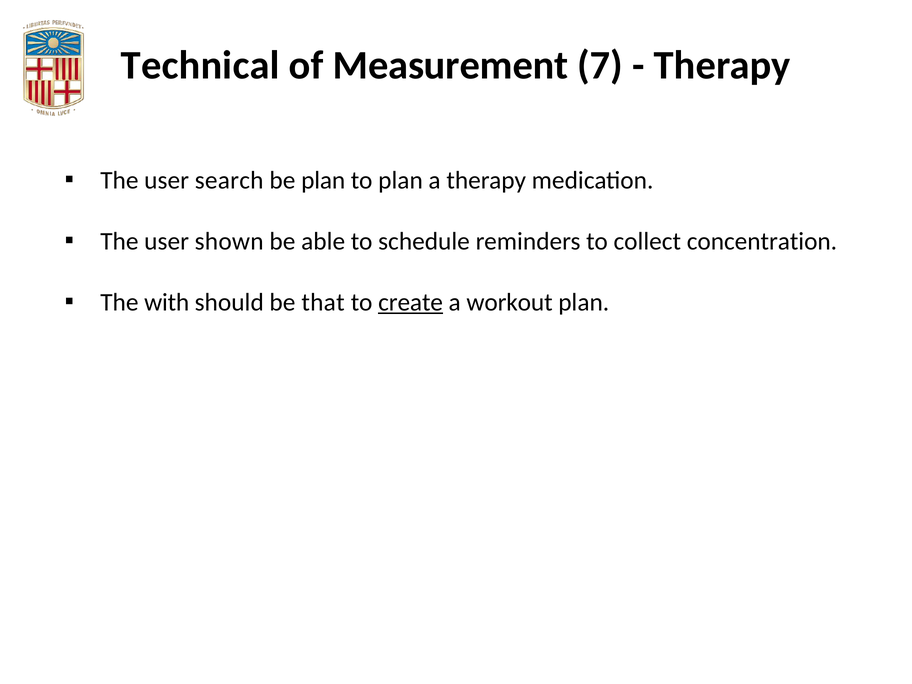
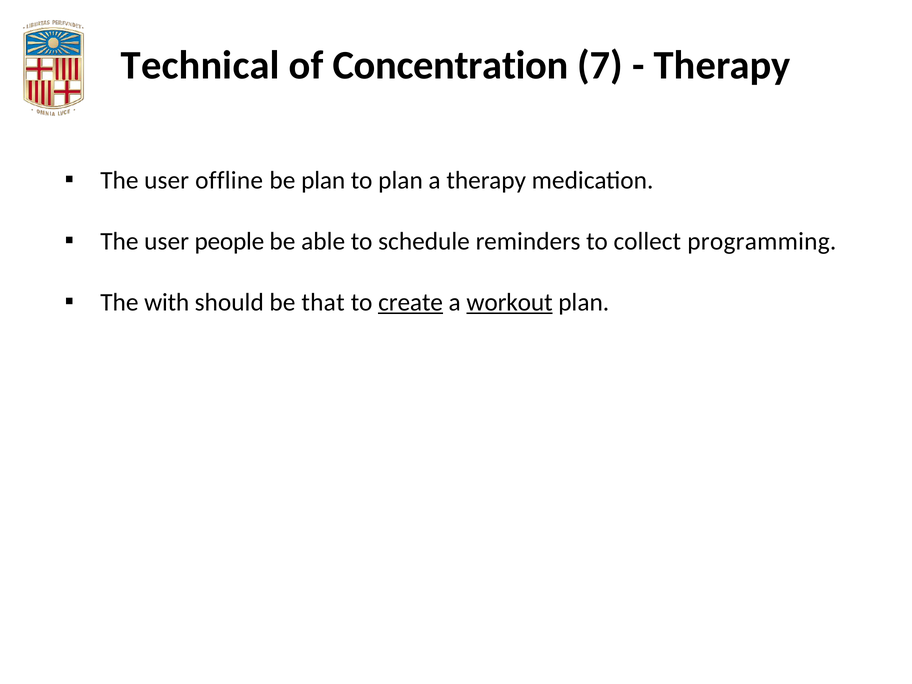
Measurement: Measurement -> Concentration
search: search -> offline
shown: shown -> people
concentration: concentration -> programming
workout underline: none -> present
